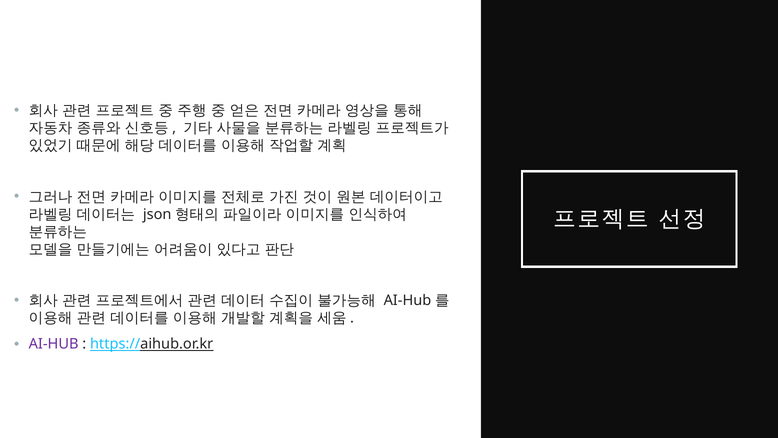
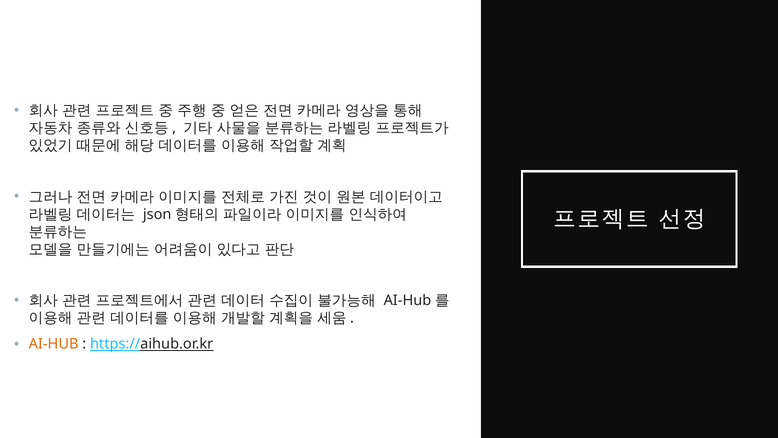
AI-HUB colour: purple -> orange
